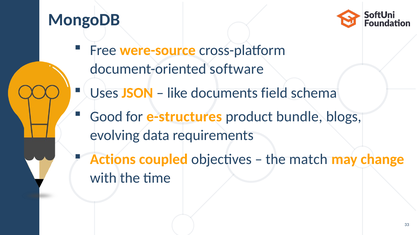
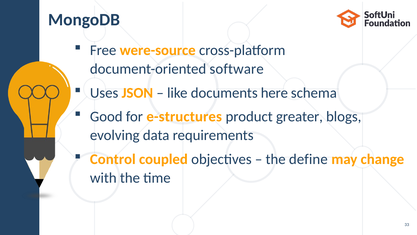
field: field -> here
bundle: bundle -> greater
Actions: Actions -> Control
match: match -> define
